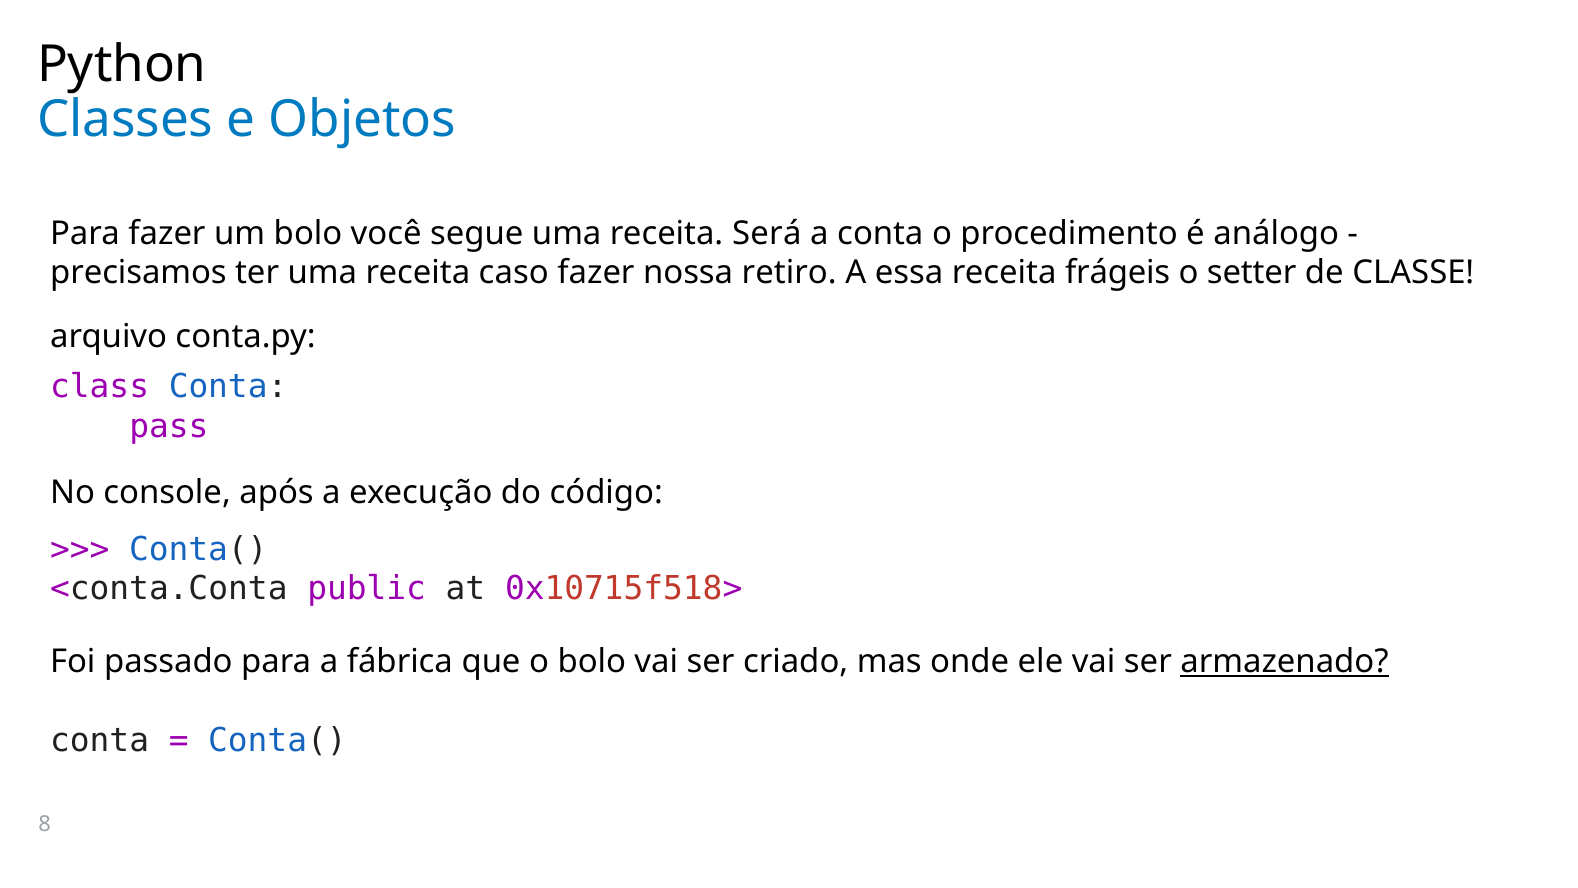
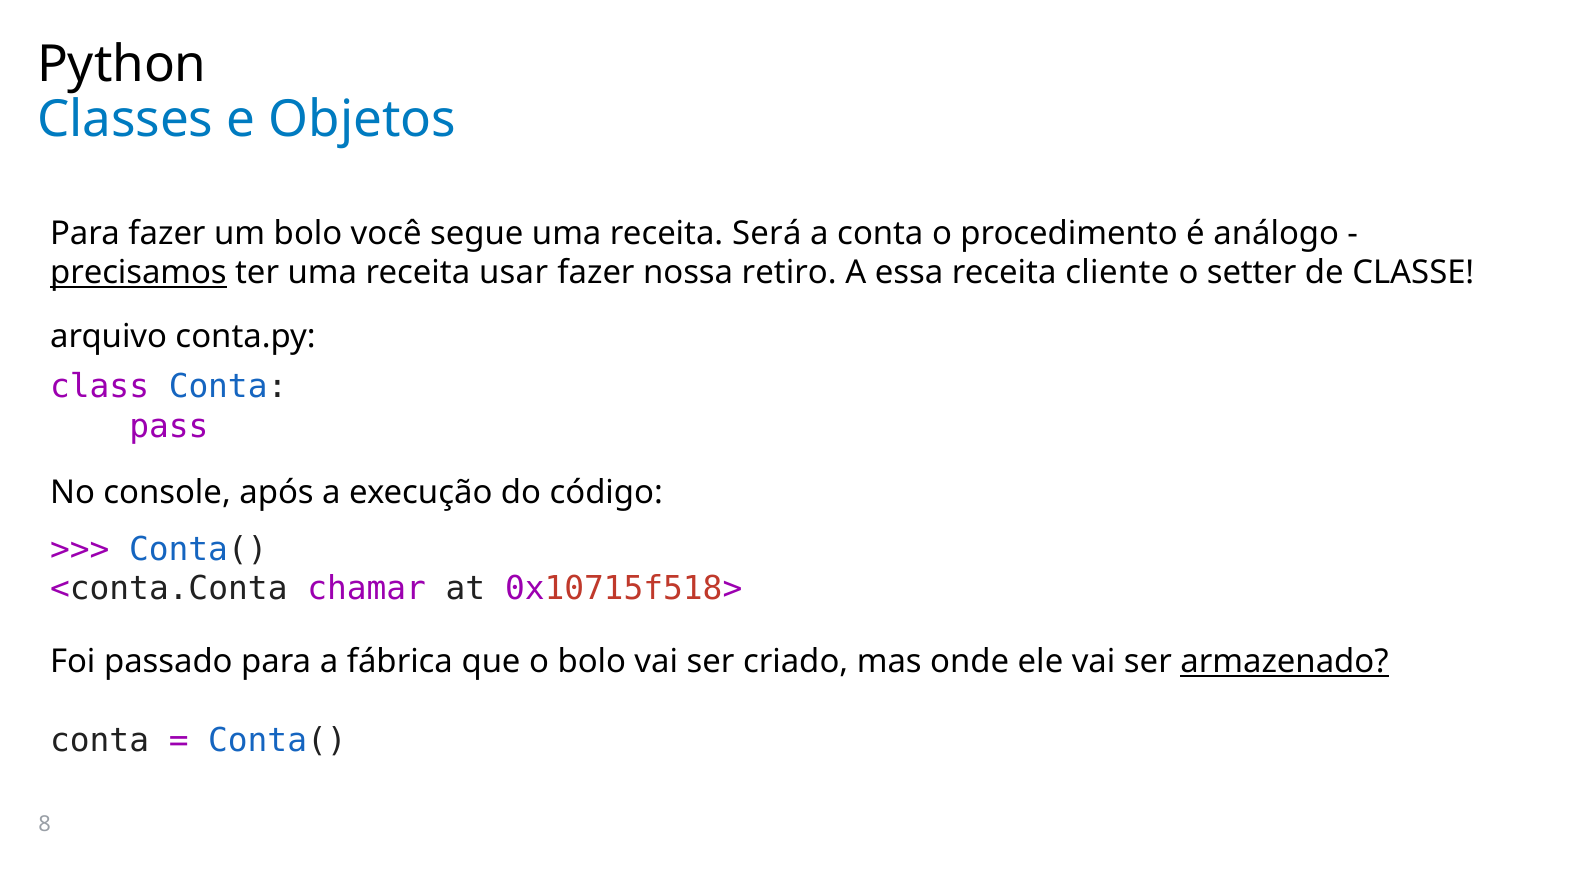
precisamos underline: none -> present
caso: caso -> usar
frágeis: frágeis -> cliente
public: public -> chamar
